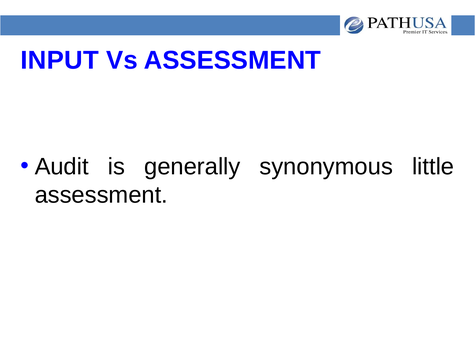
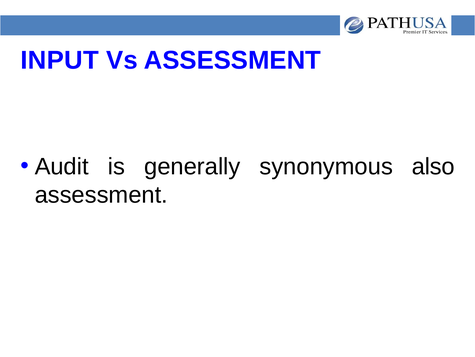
little: little -> also
